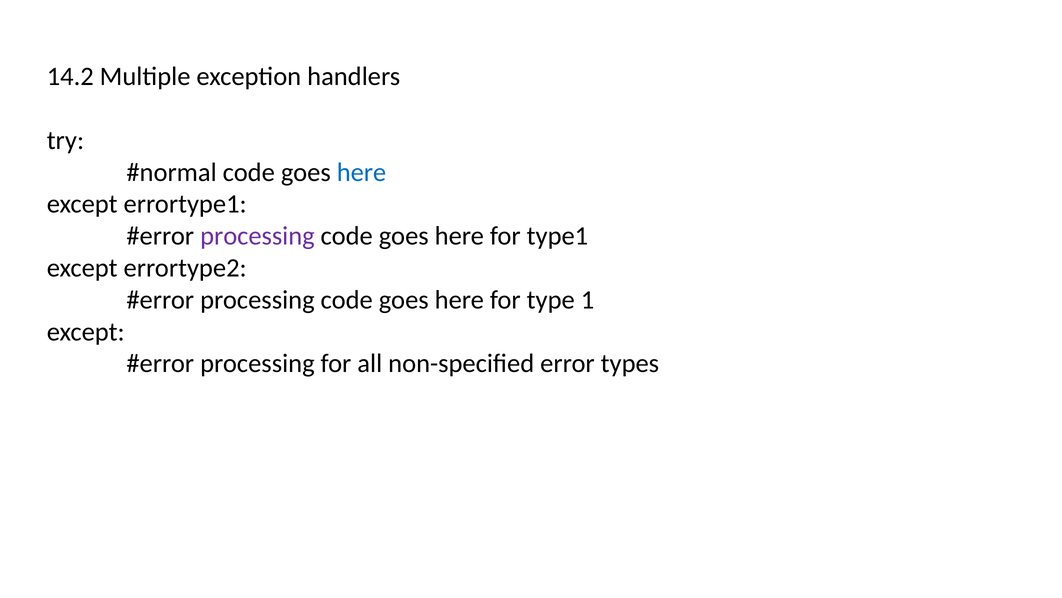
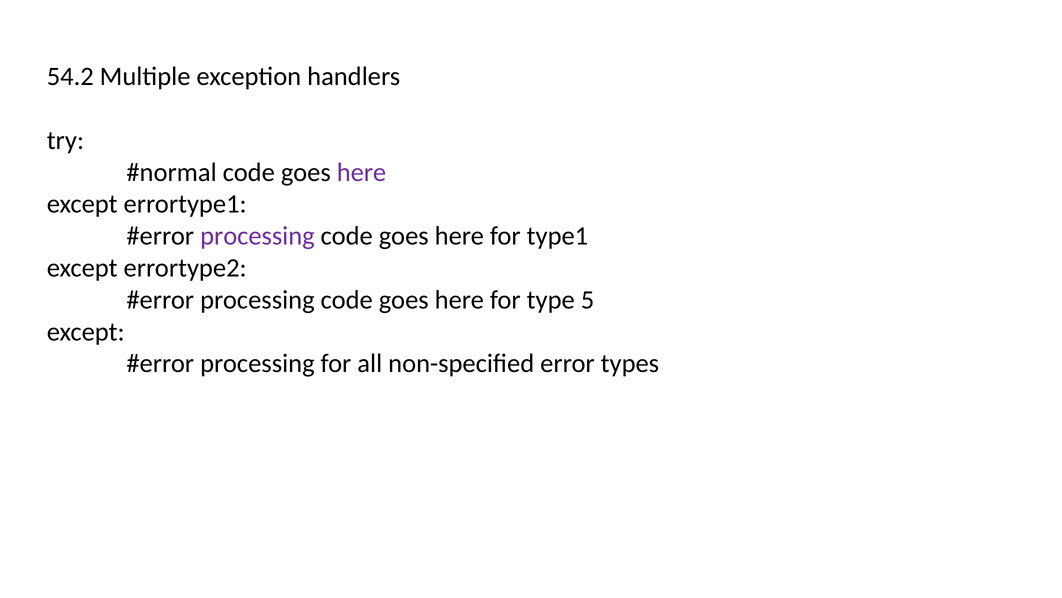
14.2: 14.2 -> 54.2
here at (361, 172) colour: blue -> purple
1: 1 -> 5
